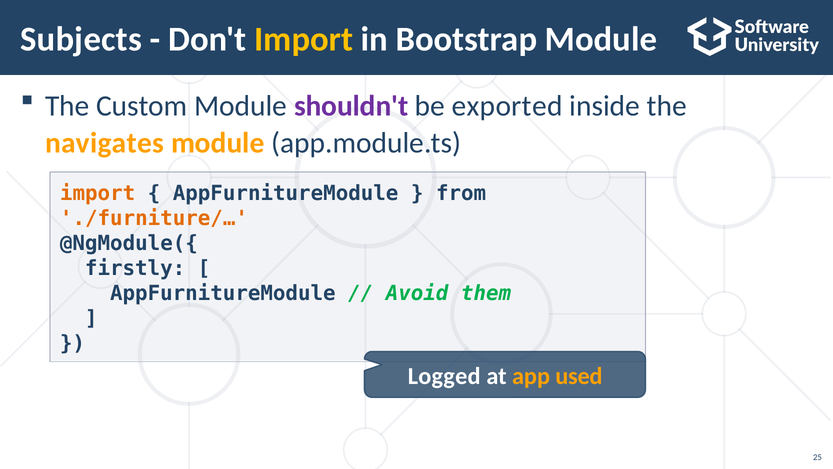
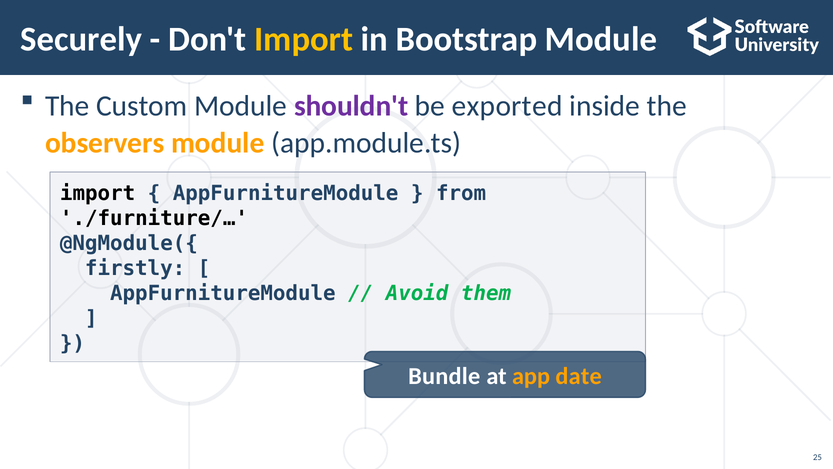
Subjects: Subjects -> Securely
navigates: navigates -> observers
import at (98, 193) colour: orange -> black
./furniture/… colour: orange -> black
Logged: Logged -> Bundle
used: used -> date
